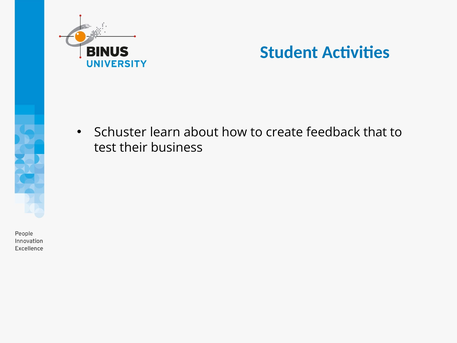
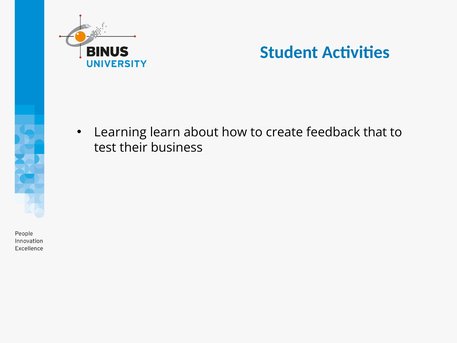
Schuster: Schuster -> Learning
